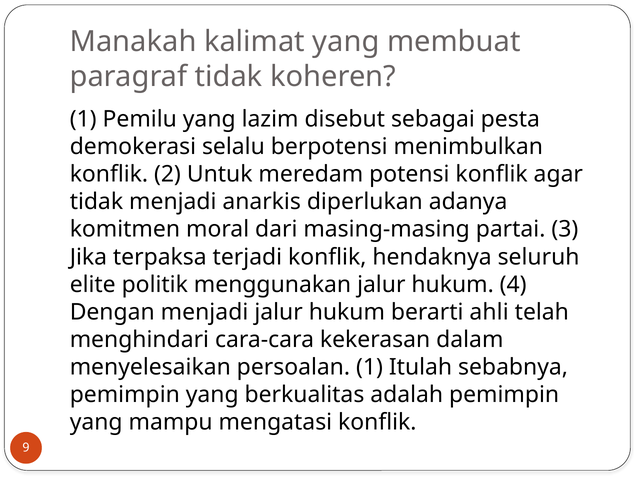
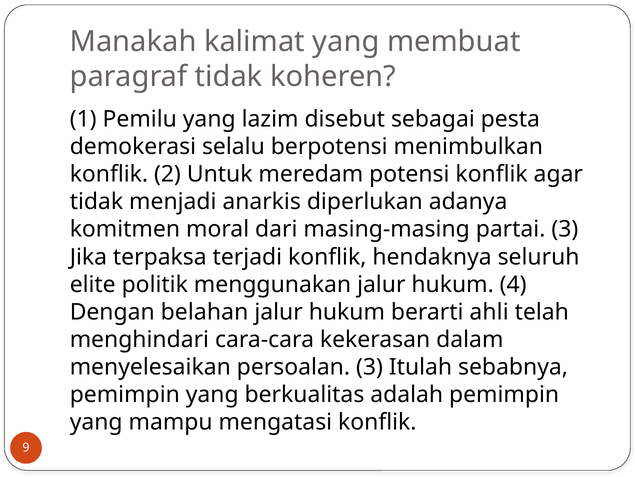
Dengan menjadi: menjadi -> belahan
persoalan 1: 1 -> 3
